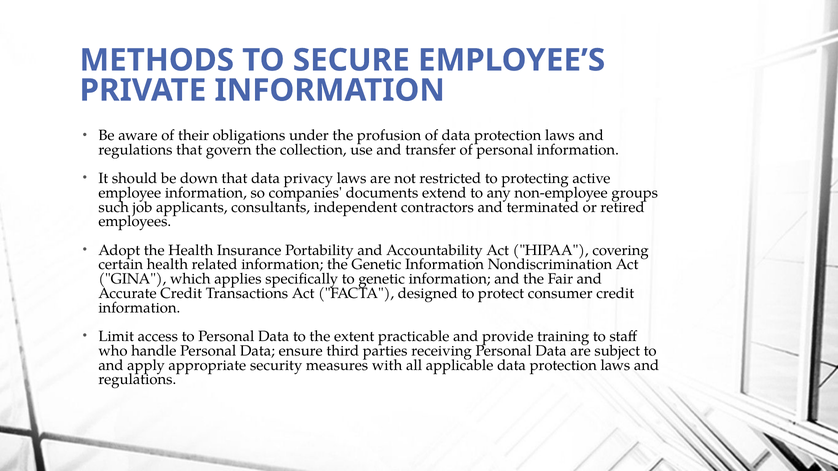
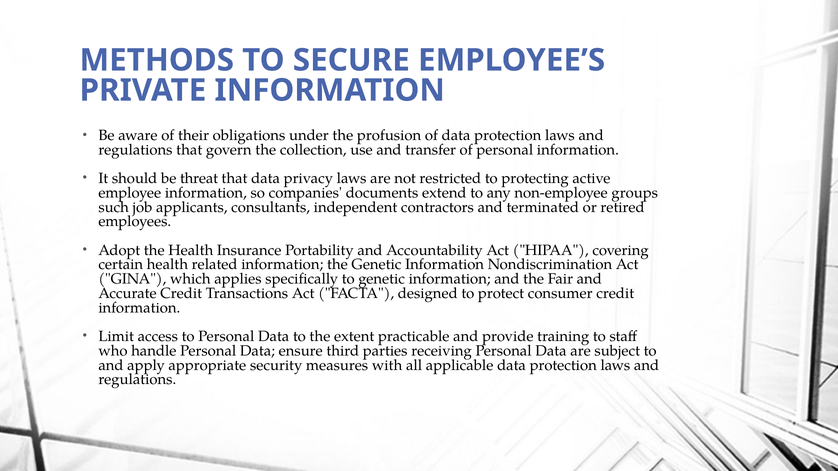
down: down -> threat
